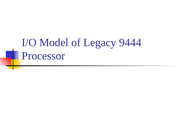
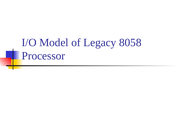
9444: 9444 -> 8058
